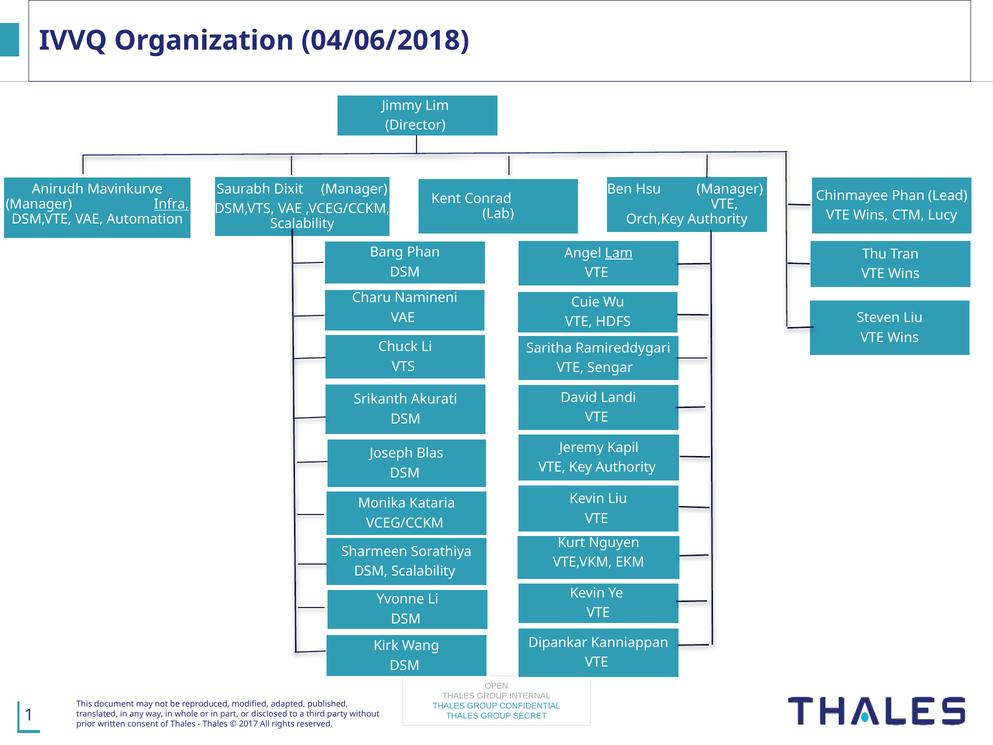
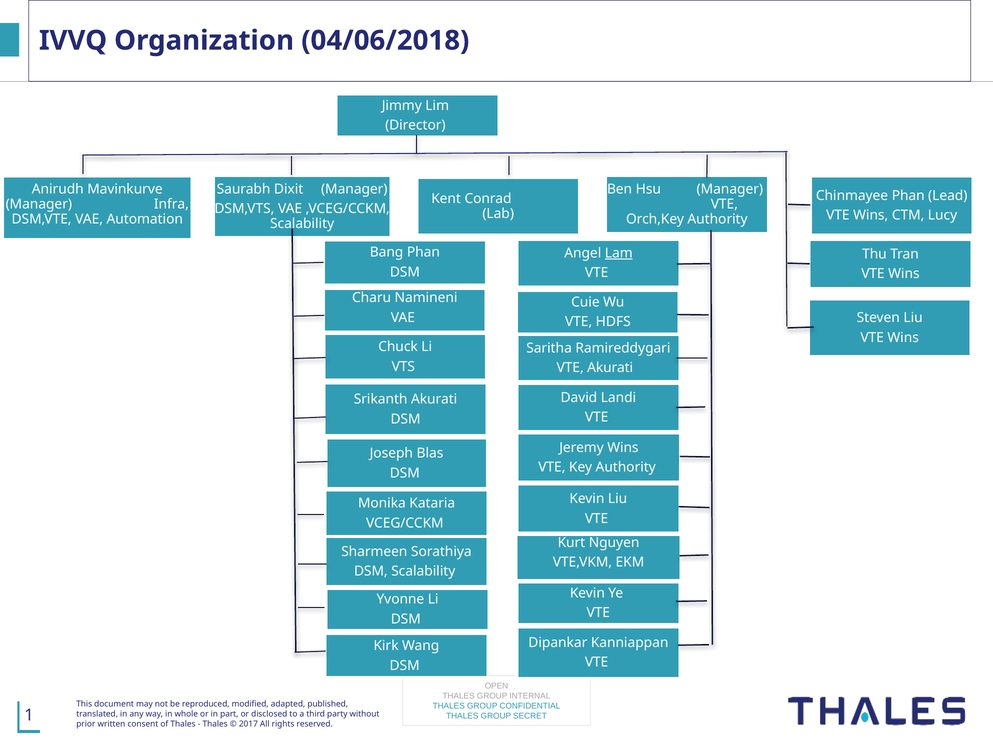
Infra underline: present -> none
VTE Sengar: Sengar -> Akurati
Jeremy Kapil: Kapil -> Wins
